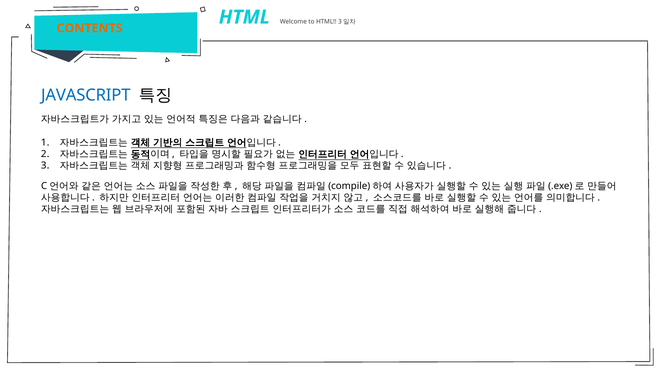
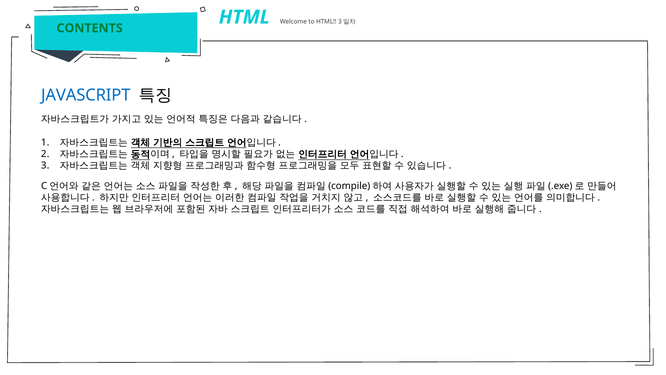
CONTENTS colour: orange -> green
